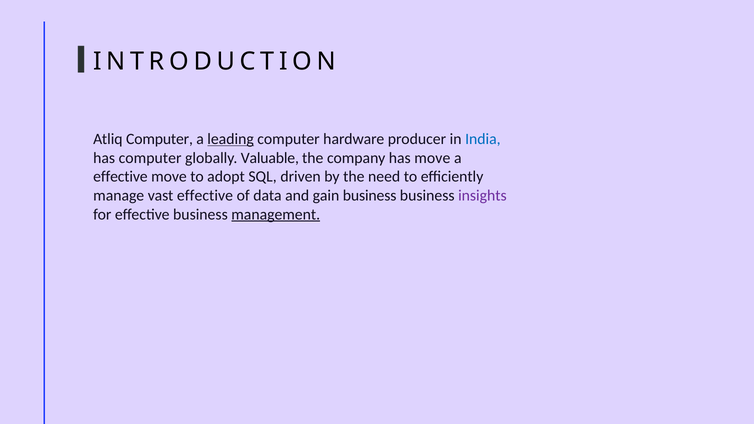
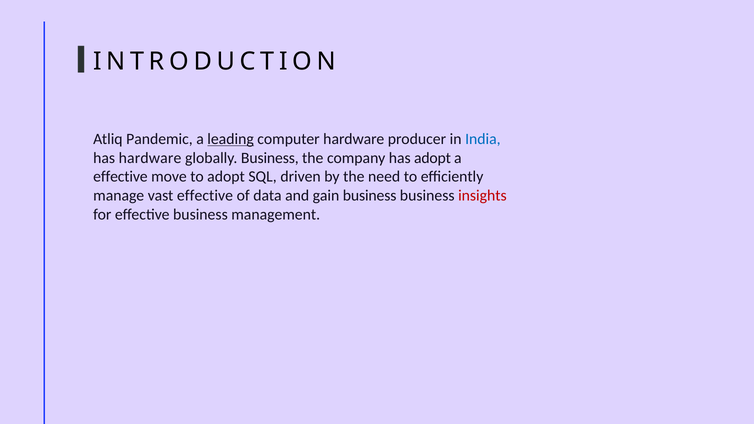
Atliq Computer: Computer -> Pandemic
has computer: computer -> hardware
globally Valuable: Valuable -> Business
has move: move -> adopt
insights colour: purple -> red
management underline: present -> none
